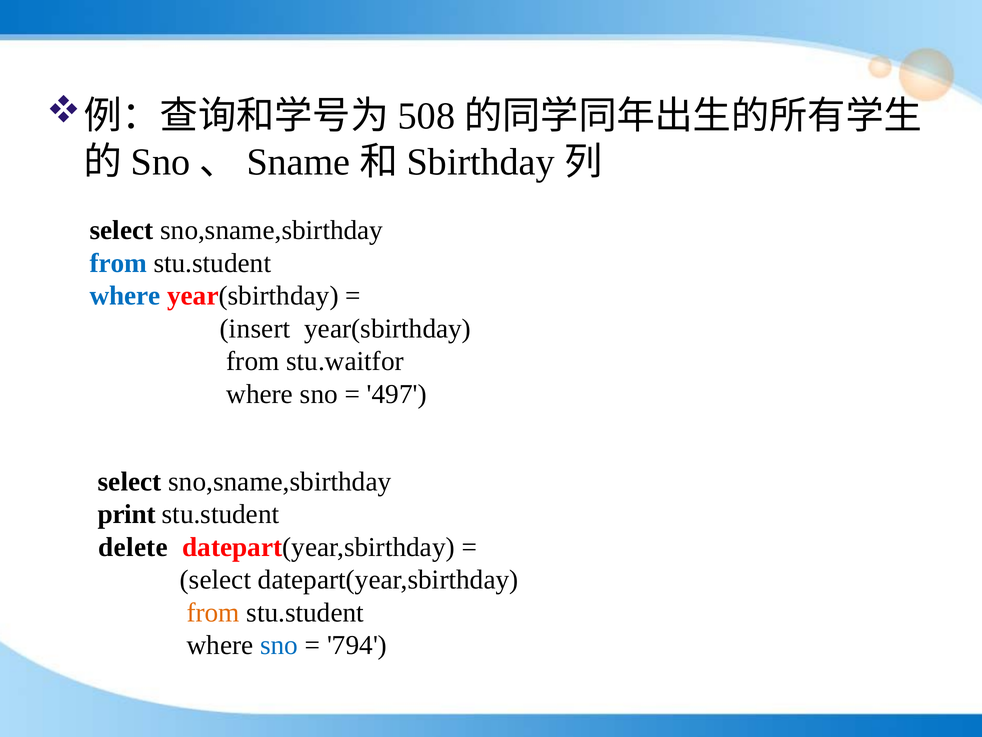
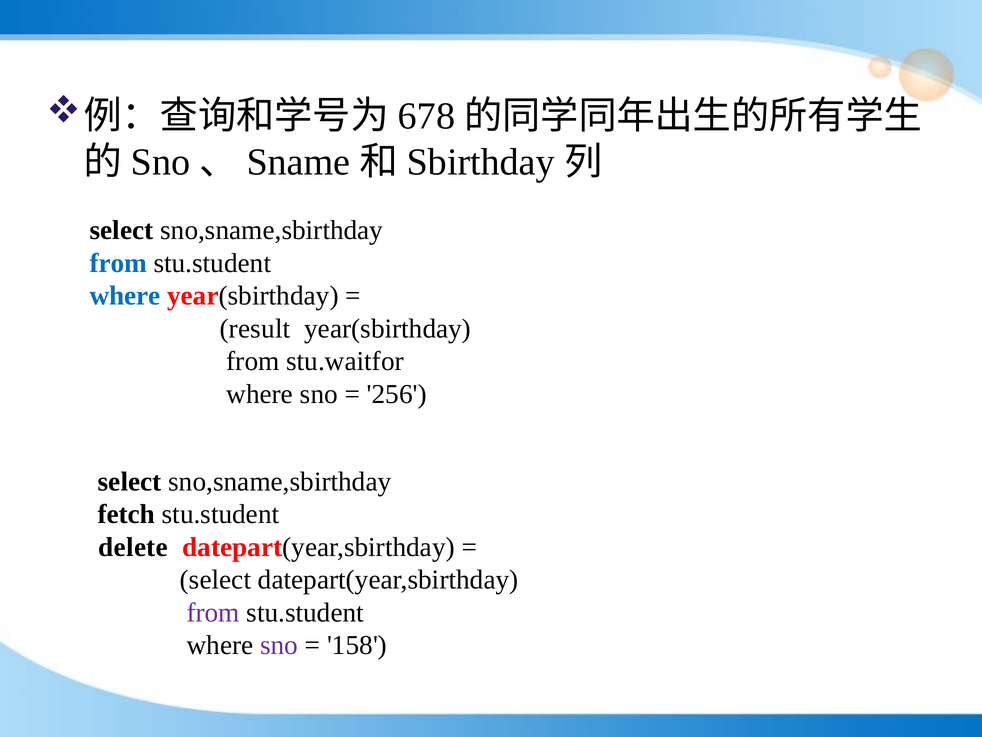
508: 508 -> 678
insert: insert -> result
497: 497 -> 256
print: print -> fetch
from at (213, 612) colour: orange -> purple
sno at (279, 645) colour: blue -> purple
794: 794 -> 158
